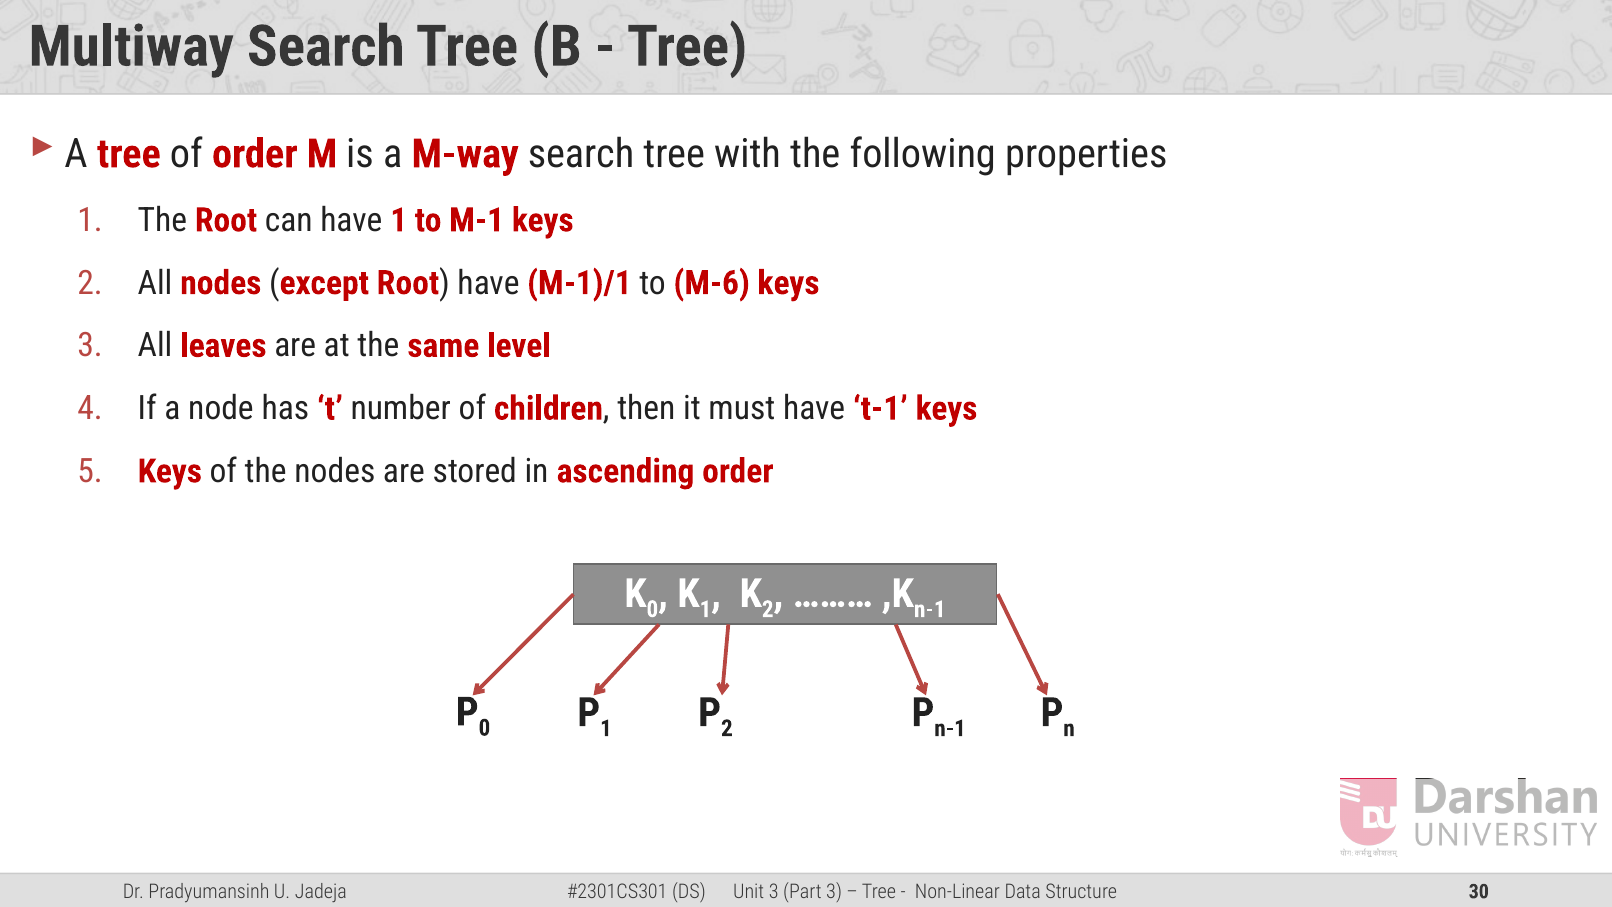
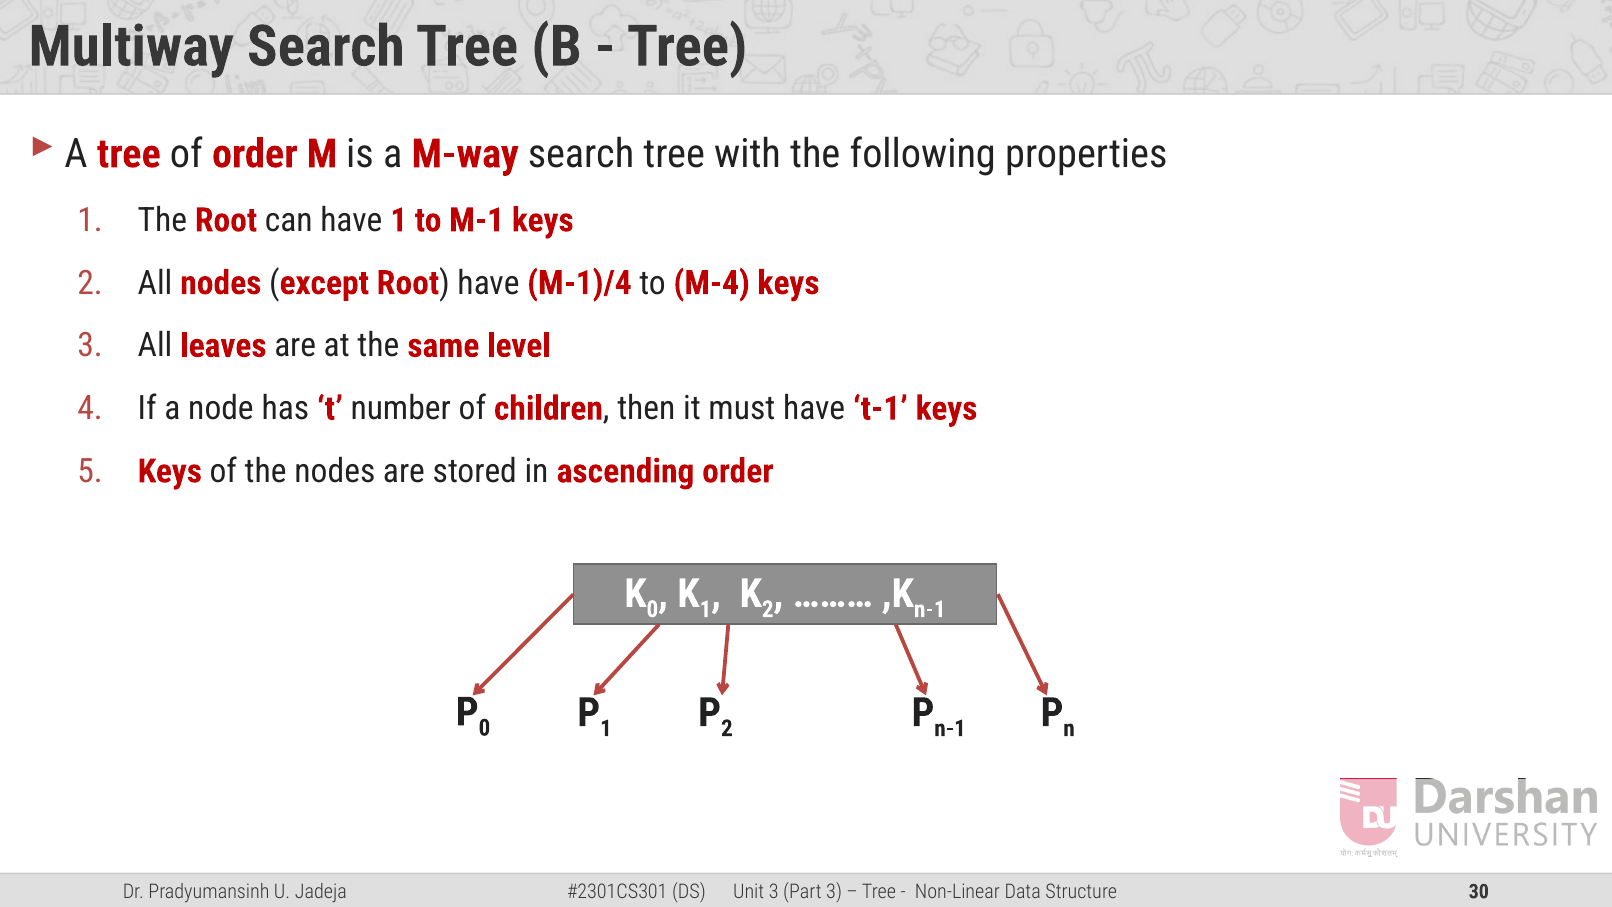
M-1)/1: M-1)/1 -> M-1)/4
M-6: M-6 -> M-4
